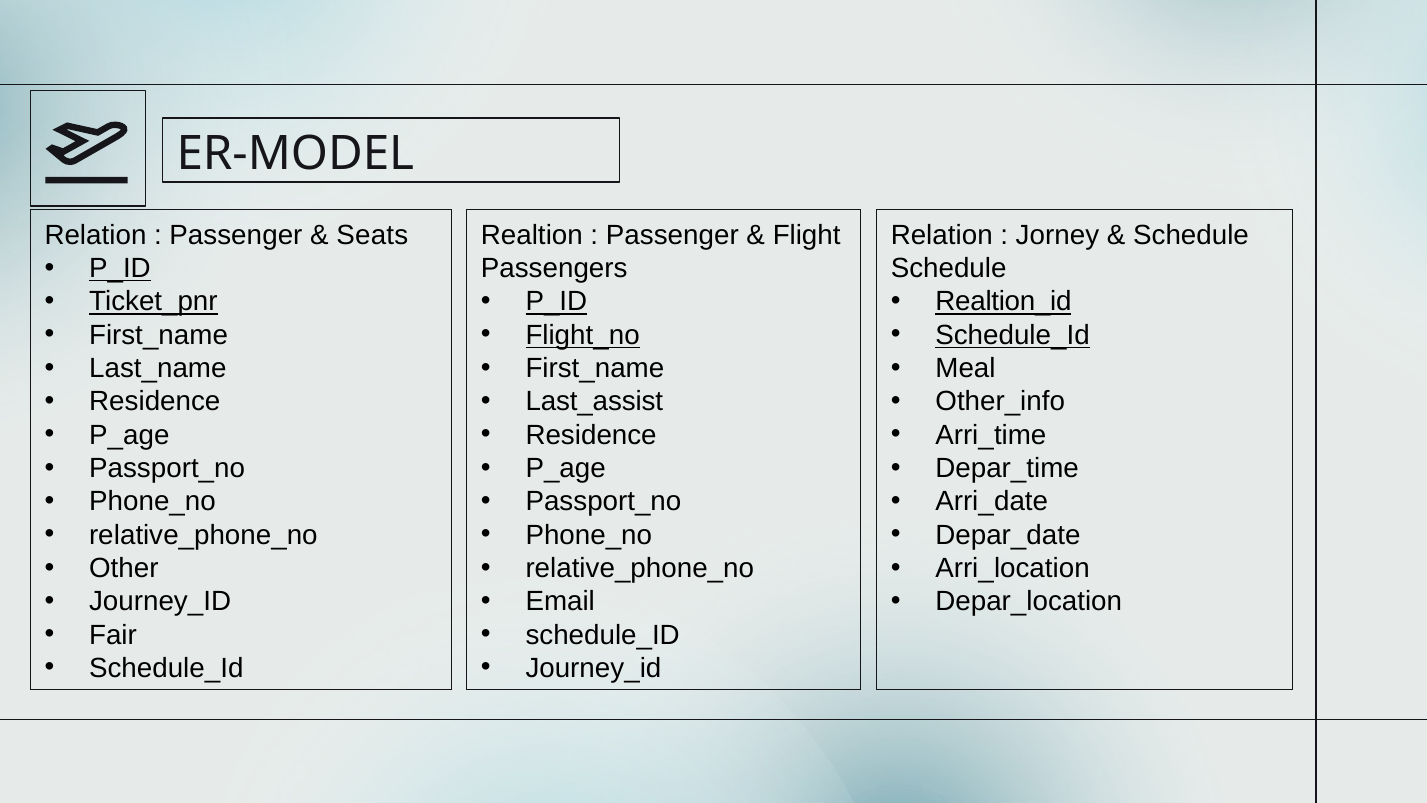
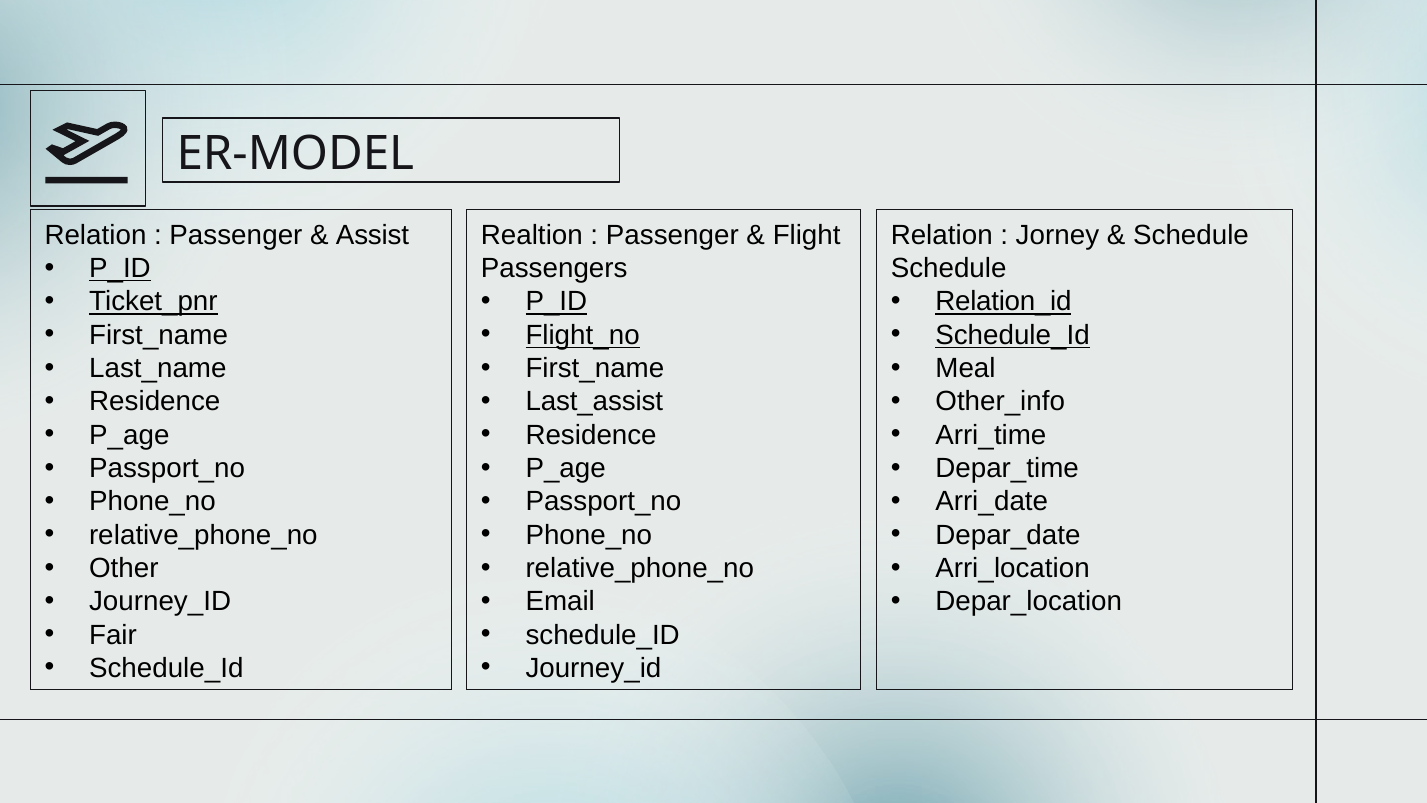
Seats: Seats -> Assist
Realtion_id: Realtion_id -> Relation_id
